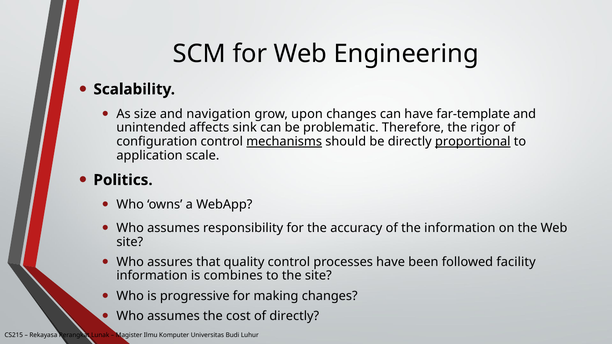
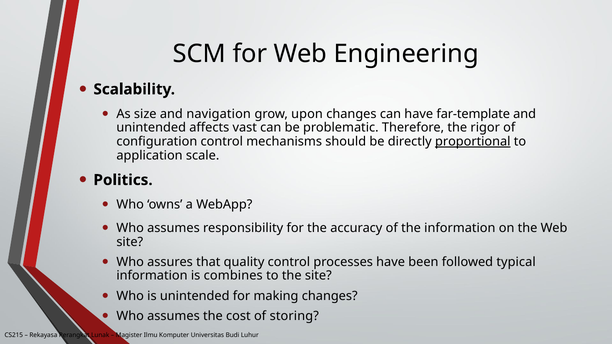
sink: sink -> vast
mechanisms underline: present -> none
facility: facility -> typical
is progressive: progressive -> unintended
of directly: directly -> storing
